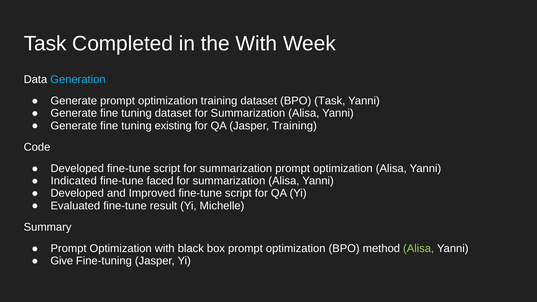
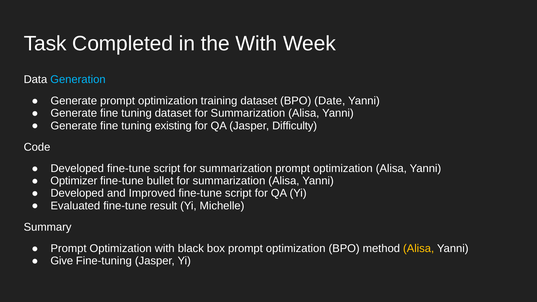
BPO Task: Task -> Date
Jasper Training: Training -> Difficulty
Indicated: Indicated -> Optimizer
faced: faced -> bullet
Alisa at (419, 248) colour: light green -> yellow
